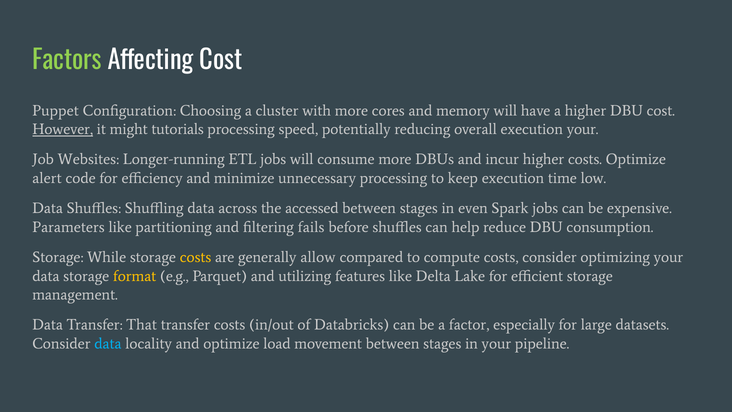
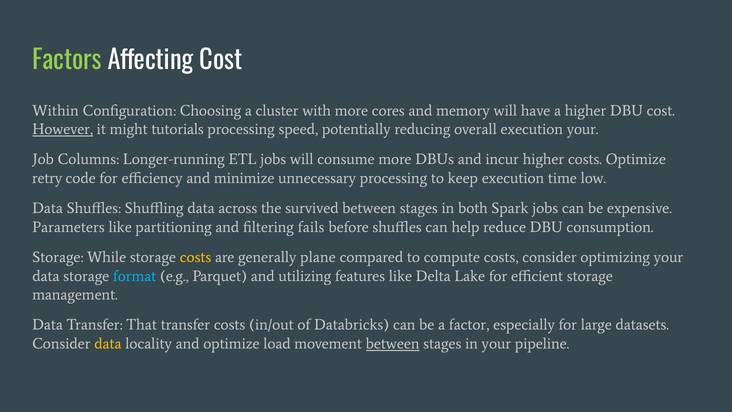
Puppet: Puppet -> Within
Websites: Websites -> Columns
alert: alert -> retry
accessed: accessed -> survived
even: even -> both
allow: allow -> plane
format colour: yellow -> light blue
data at (108, 344) colour: light blue -> yellow
between at (393, 344) underline: none -> present
